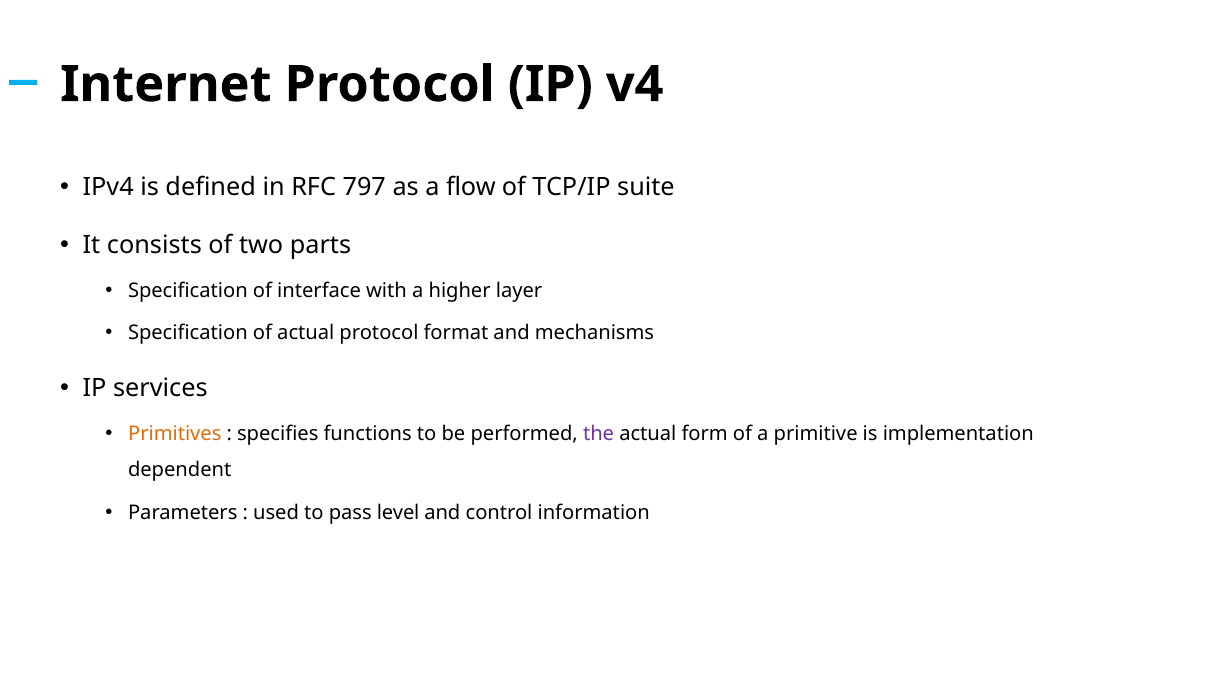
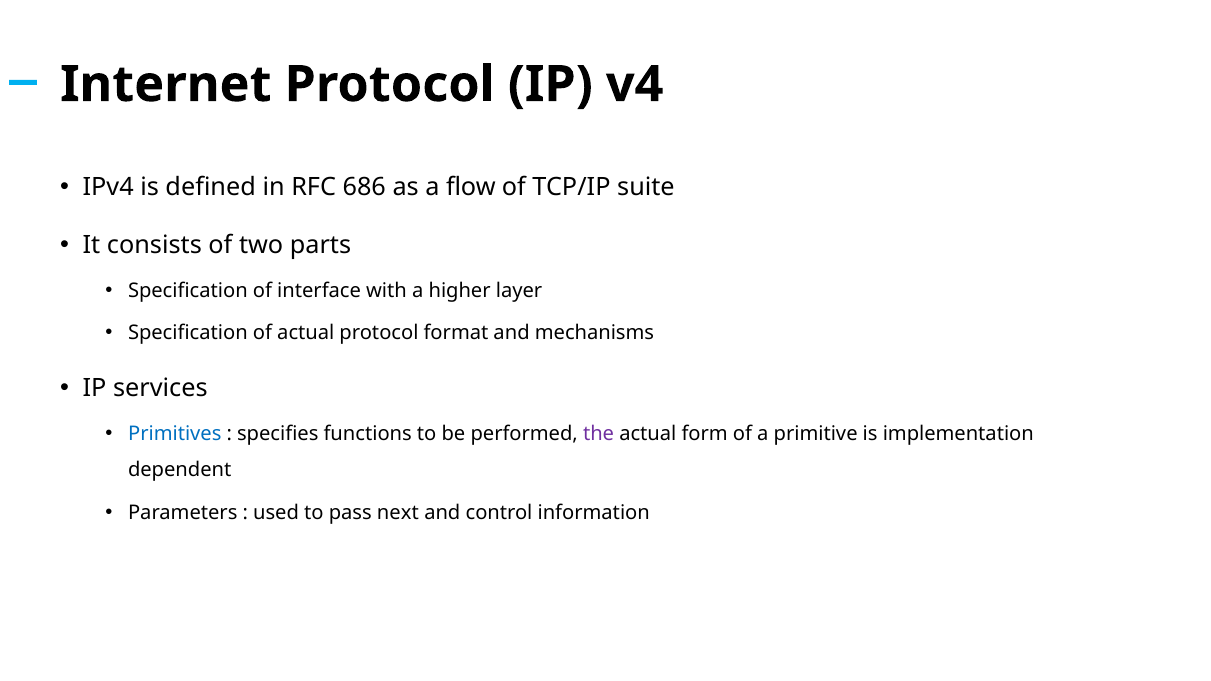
797: 797 -> 686
Primitives colour: orange -> blue
level: level -> next
